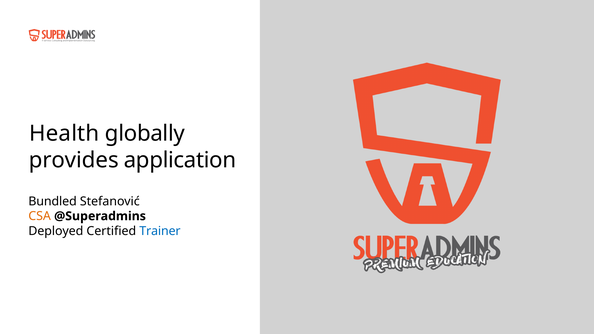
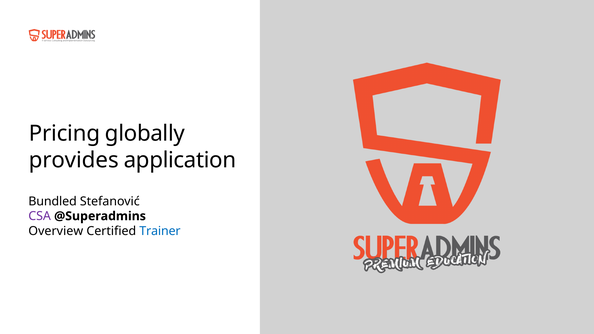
Health: Health -> Pricing
CSA colour: orange -> purple
Deployed: Deployed -> Overview
